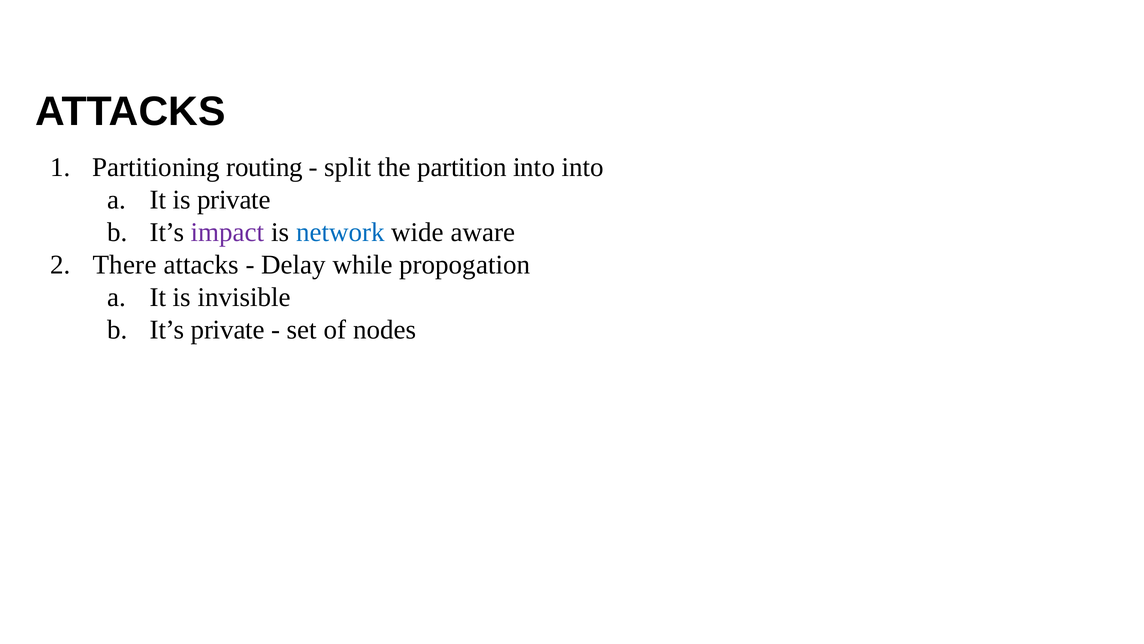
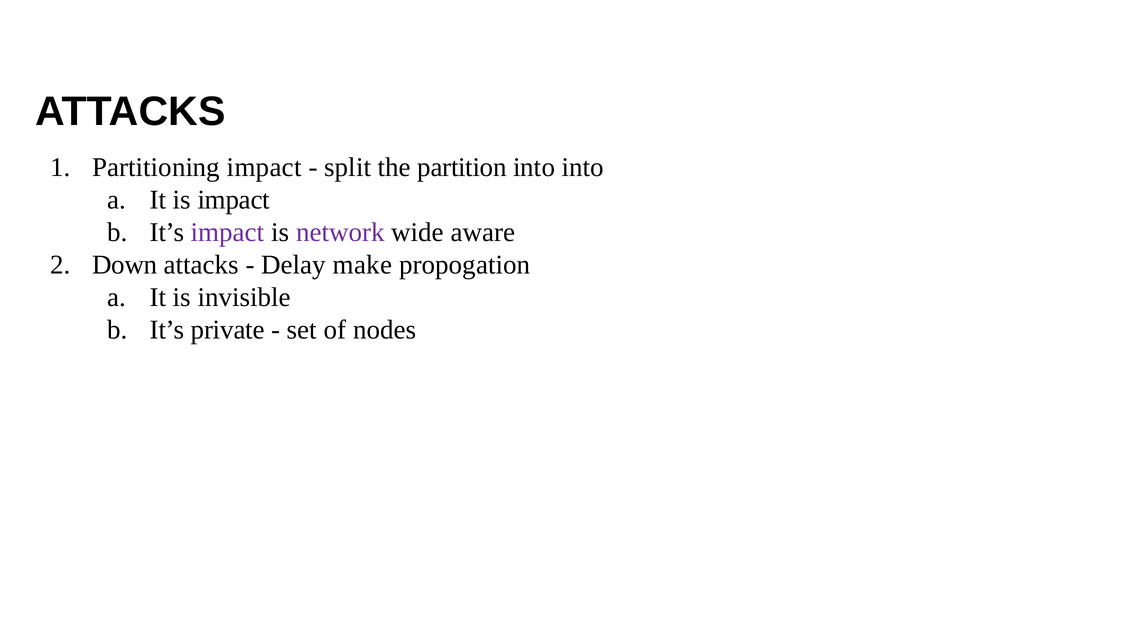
Partitioning routing: routing -> impact
is private: private -> impact
network colour: blue -> purple
There: There -> Down
while: while -> make
